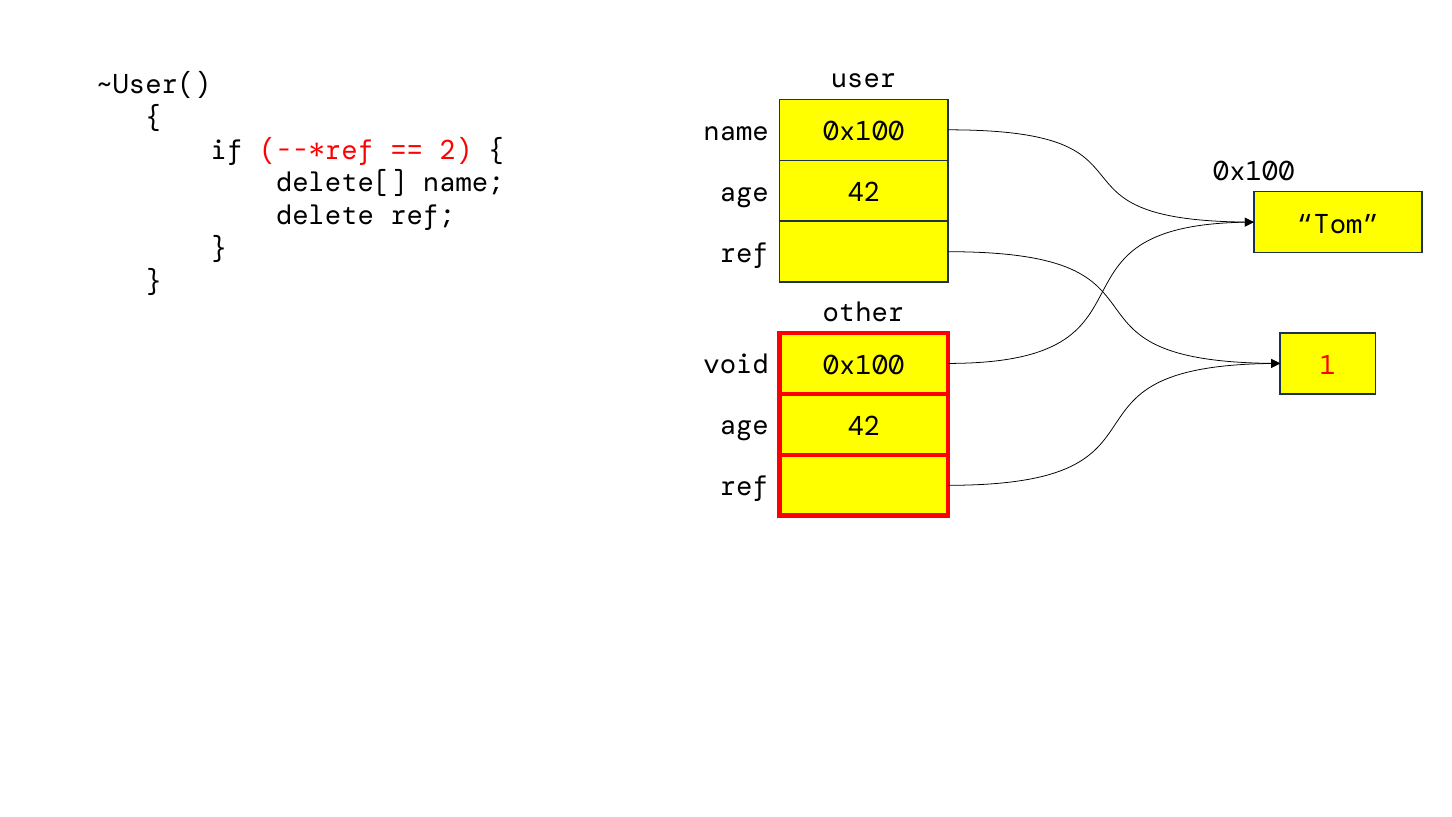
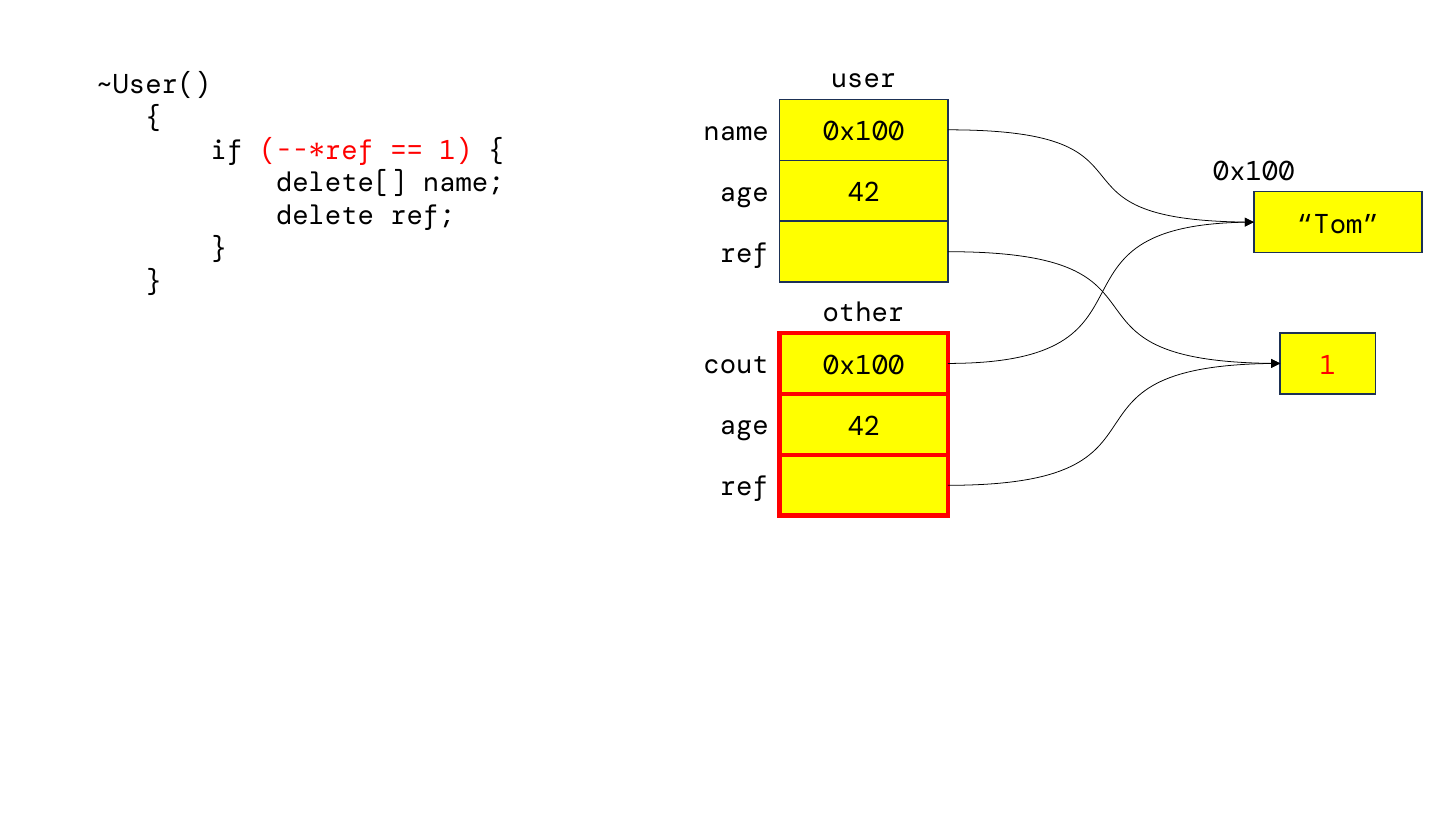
2 at (456, 150): 2 -> 1
void: void -> cout
